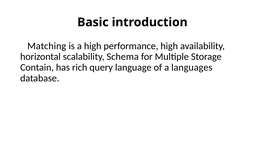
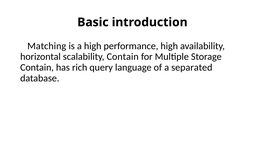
scalability Schema: Schema -> Contain
languages: languages -> separated
